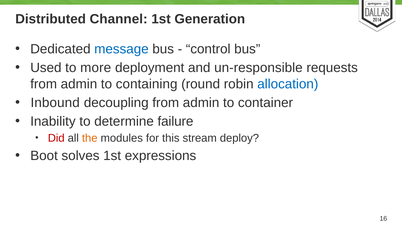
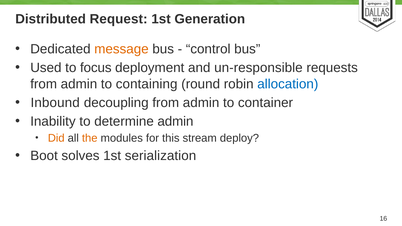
Channel: Channel -> Request
message colour: blue -> orange
more: more -> focus
determine failure: failure -> admin
Did colour: red -> orange
expressions: expressions -> serialization
